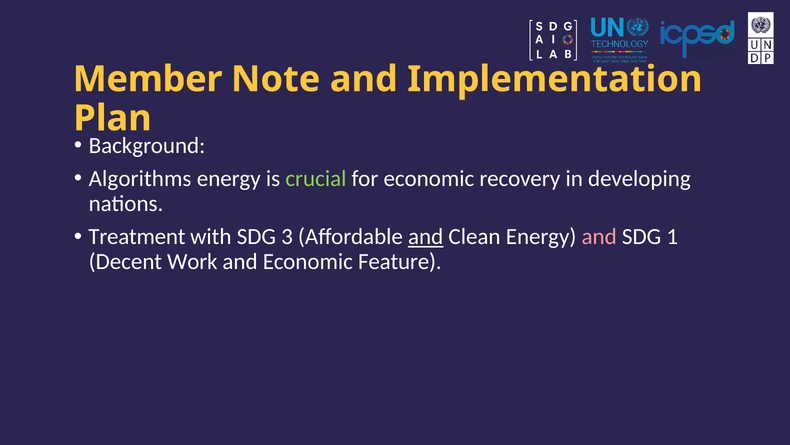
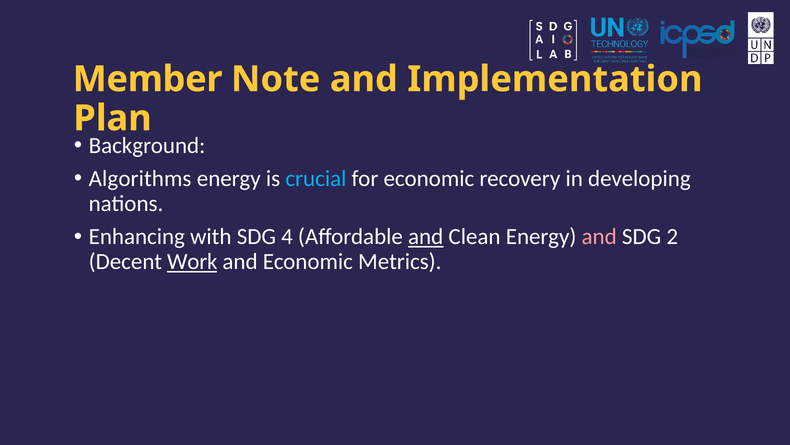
crucial colour: light green -> light blue
Treatment: Treatment -> Enhancing
3: 3 -> 4
1: 1 -> 2
Work underline: none -> present
Feature: Feature -> Metrics
